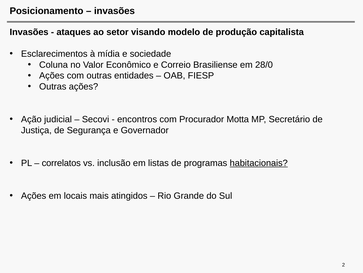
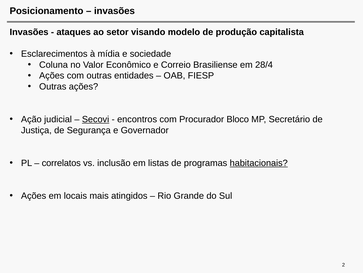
28/0: 28/0 -> 28/4
Secovi underline: none -> present
Motta: Motta -> Bloco
